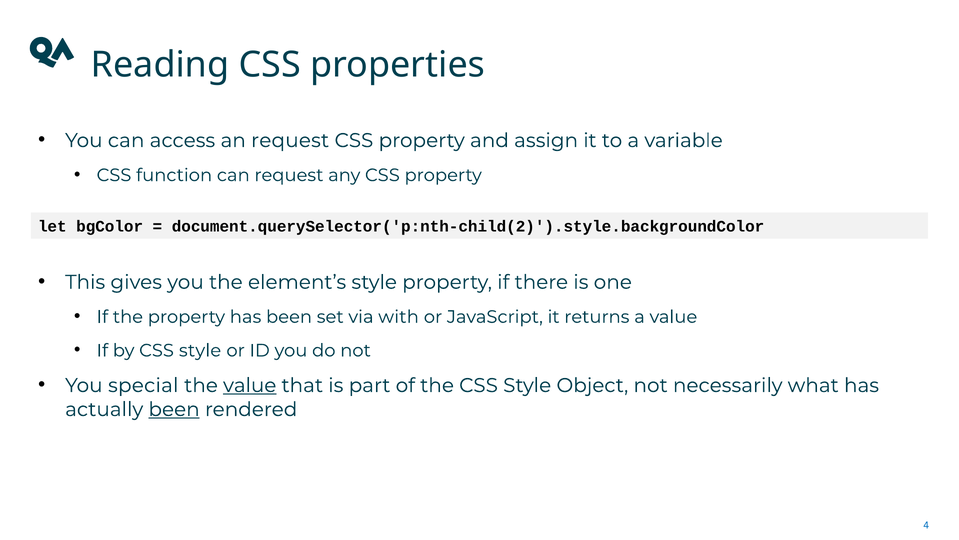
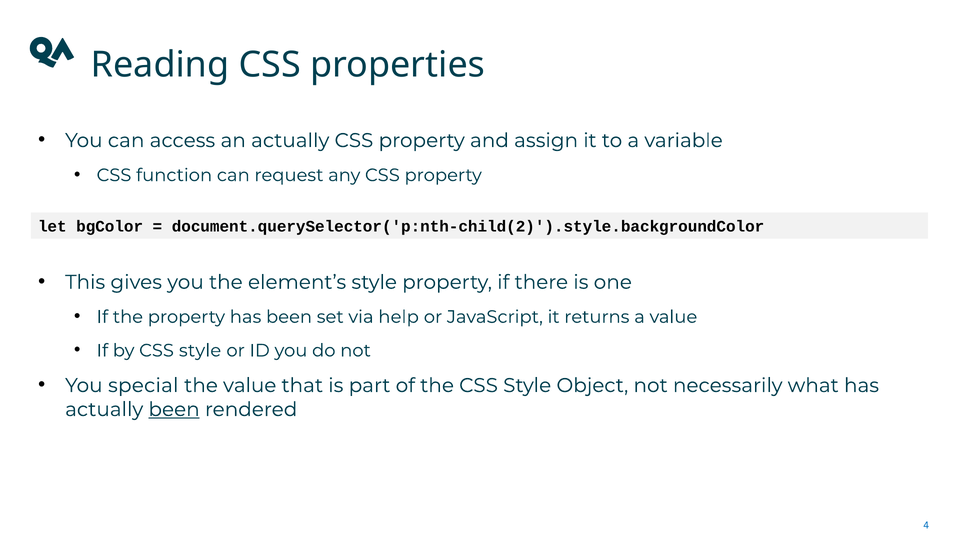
an request: request -> actually
with: with -> help
value at (250, 385) underline: present -> none
